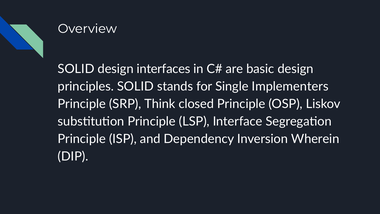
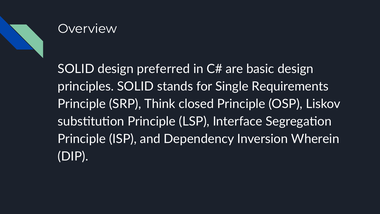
interfaces: interfaces -> preferred
Implementers: Implementers -> Requirements
